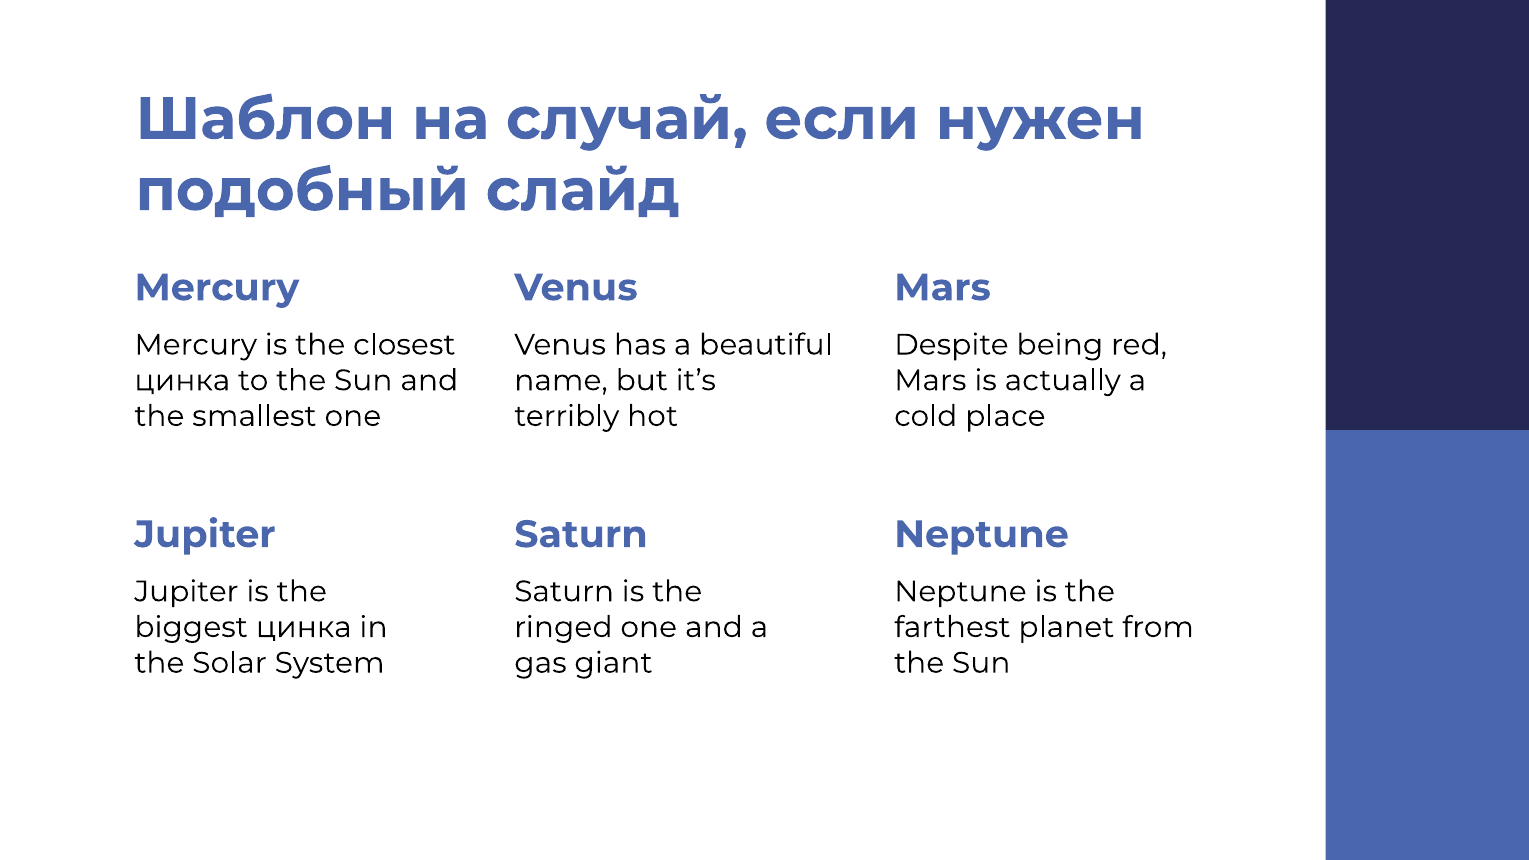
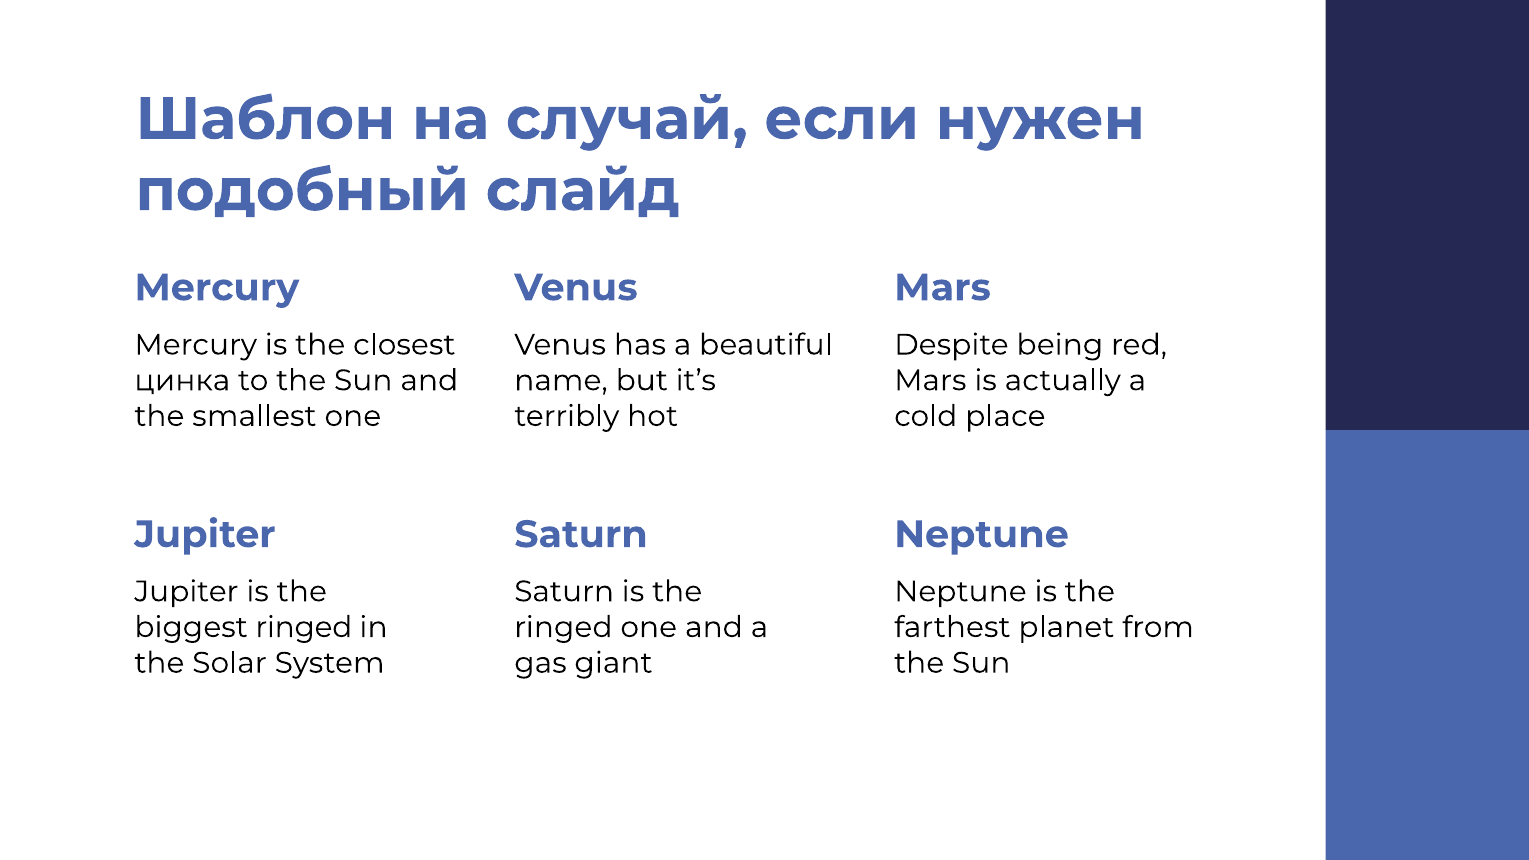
biggest цинка: цинка -> ringed
